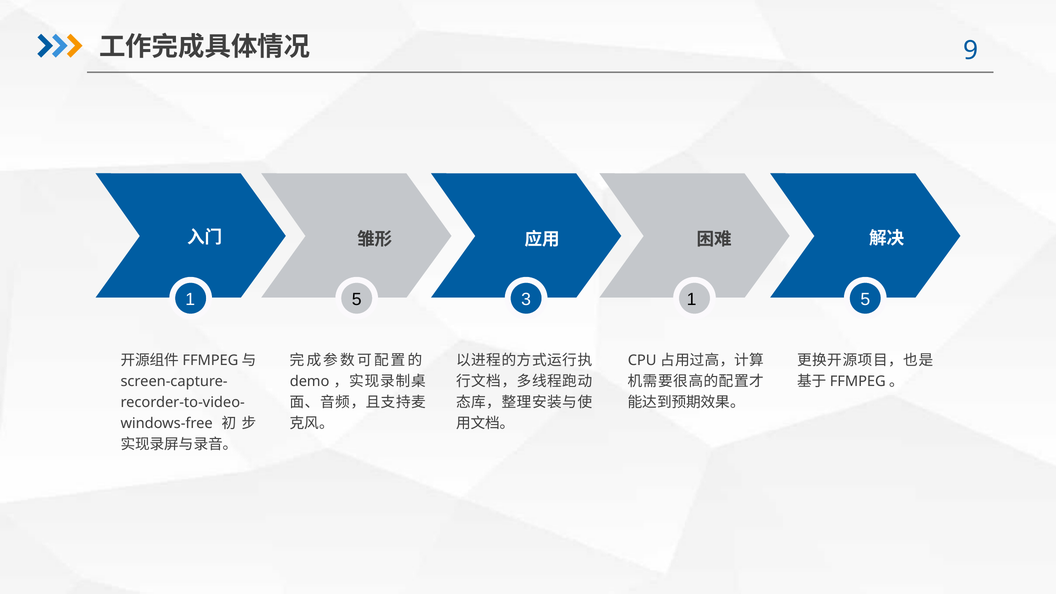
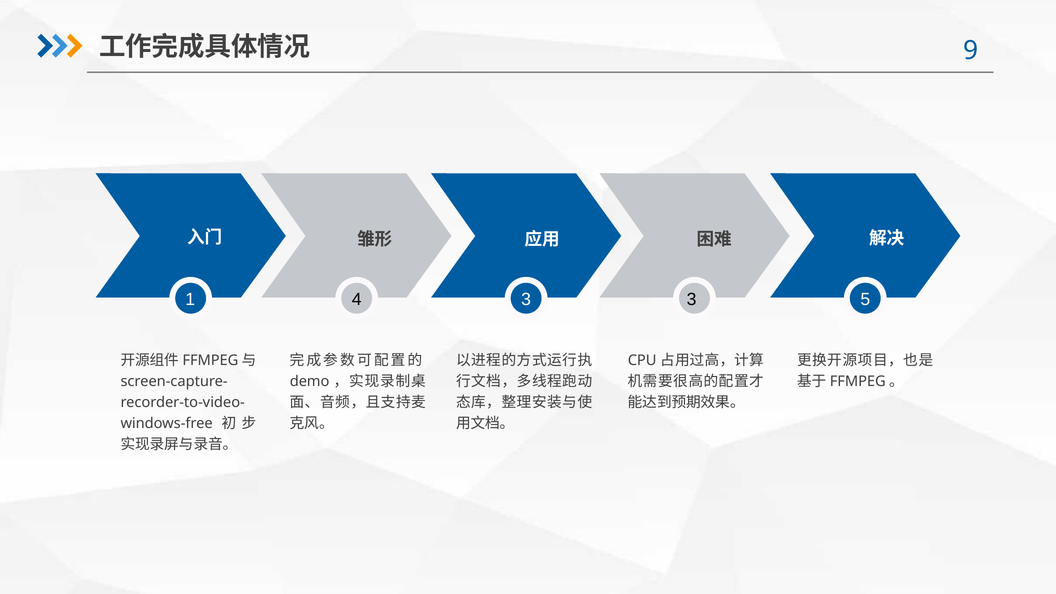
5 at (357, 300): 5 -> 4
3 1: 1 -> 3
